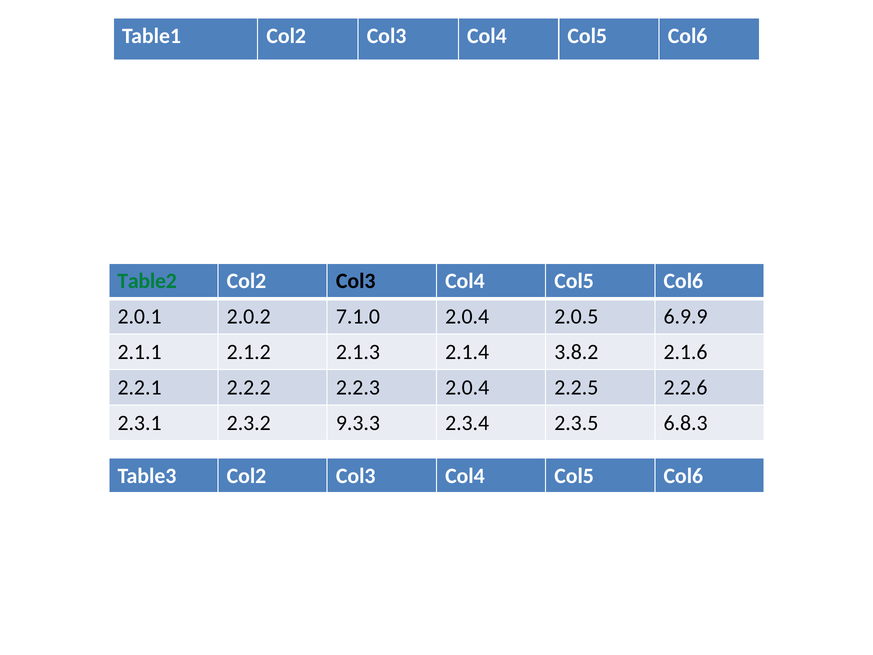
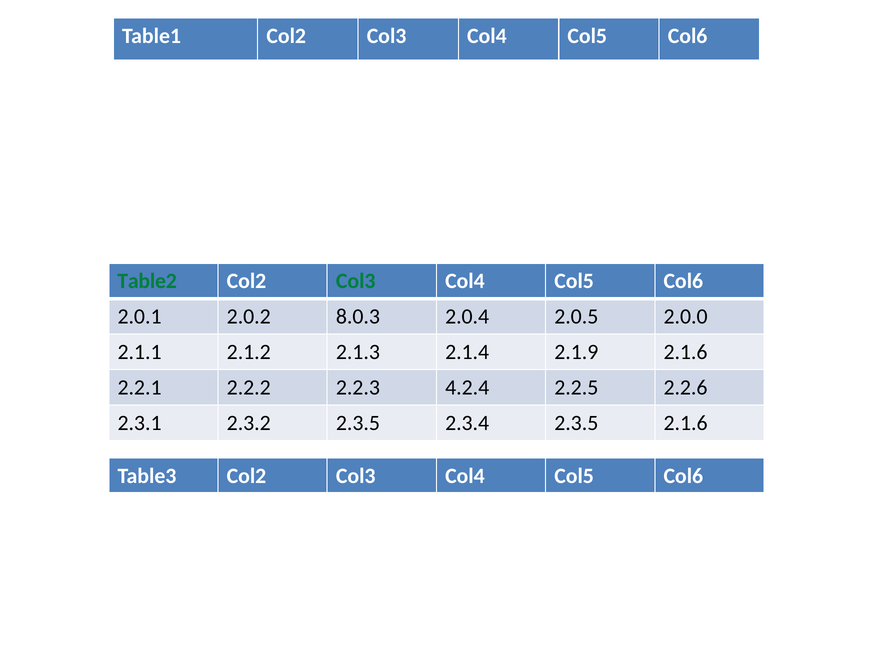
Col3 at (356, 281) colour: black -> green
7.1.0: 7.1.0 -> 8.0.3
6.9.9: 6.9.9 -> 2.0.0
3.8.2: 3.8.2 -> 2.1.9
2.2.3 2.0.4: 2.0.4 -> 4.2.4
2.3.2 9.3.3: 9.3.3 -> 2.3.5
2.3.5 6.8.3: 6.8.3 -> 2.1.6
